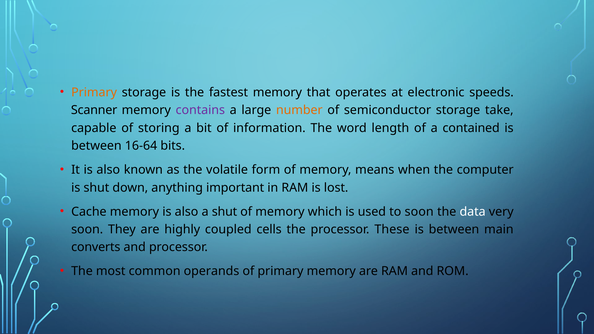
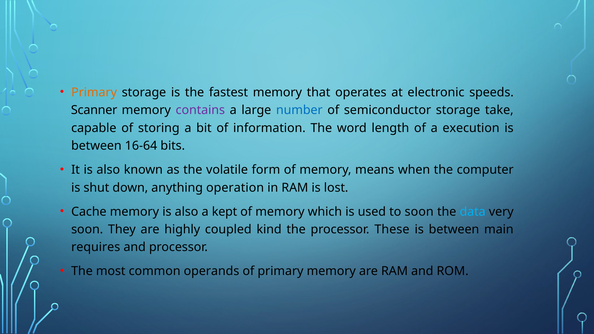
number colour: orange -> blue
contained: contained -> execution
important: important -> operation
a shut: shut -> kept
data colour: white -> light blue
cells: cells -> kind
converts: converts -> requires
